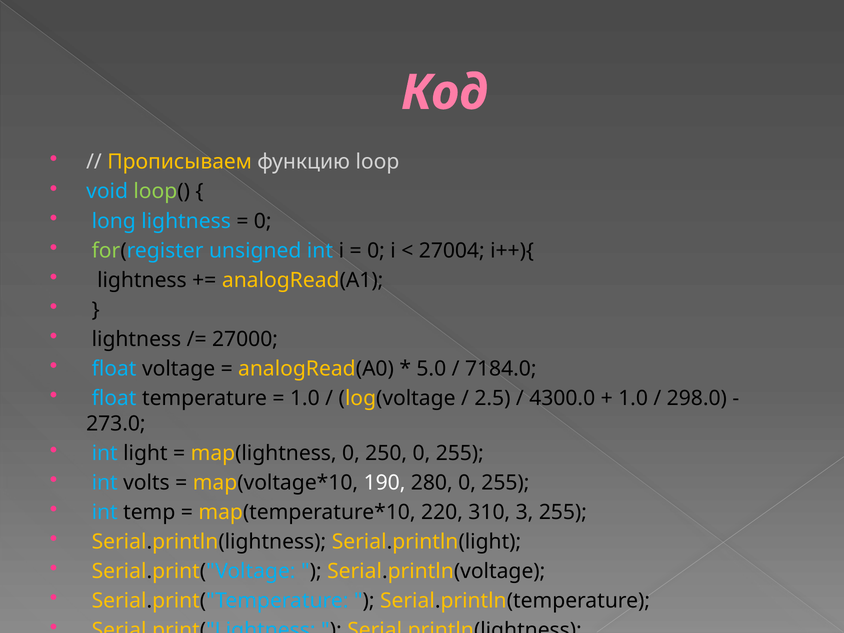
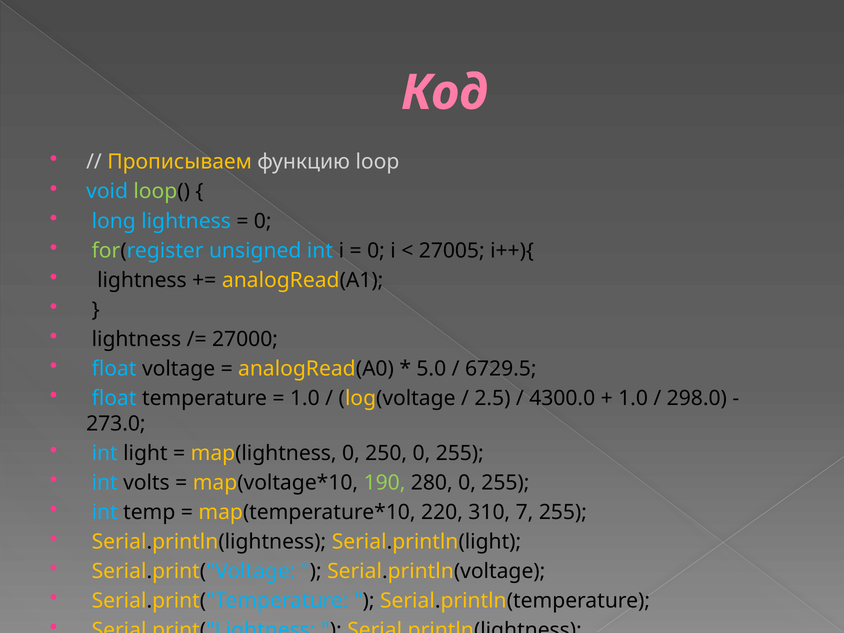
27004: 27004 -> 27005
7184.0: 7184.0 -> 6729.5
190 colour: white -> light green
3: 3 -> 7
